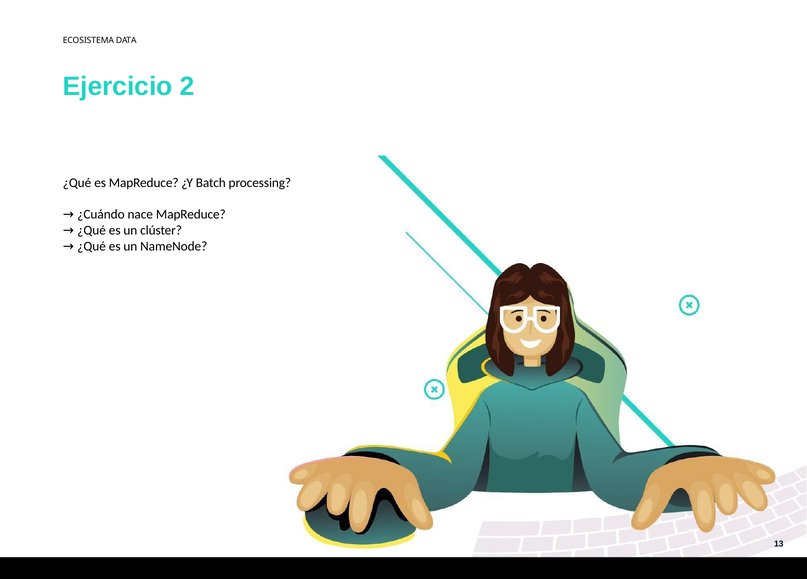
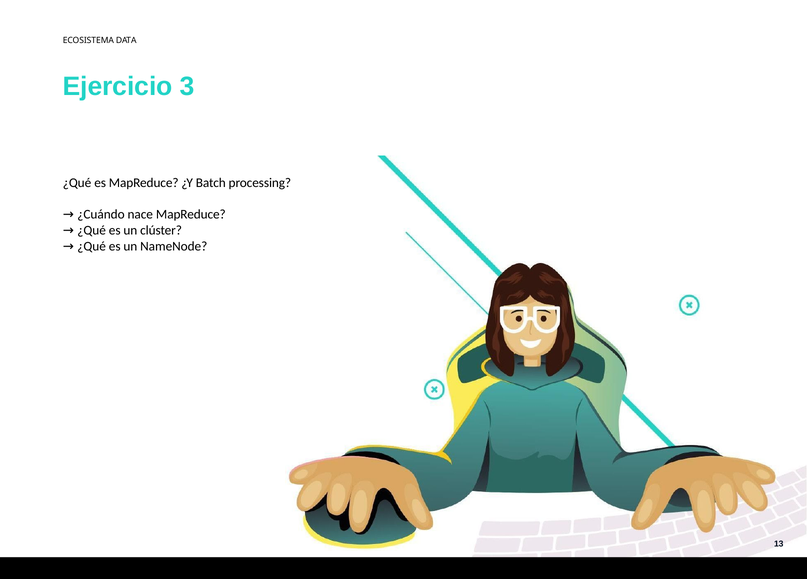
2: 2 -> 3
